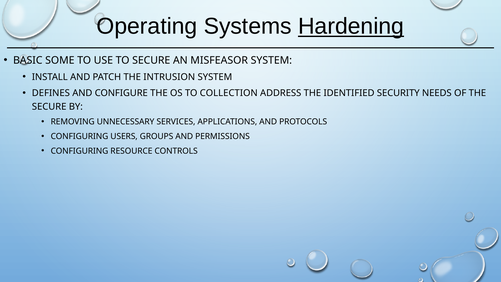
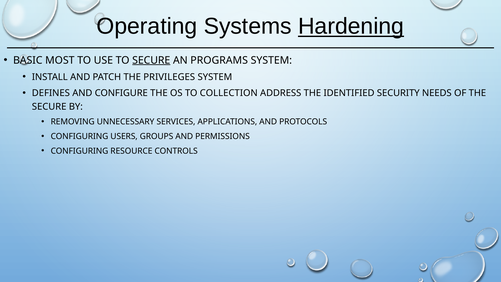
SOME: SOME -> MOST
SECURE at (151, 60) underline: none -> present
MISFEASOR: MISFEASOR -> PROGRAMS
INTRUSION: INTRUSION -> PRIVILEGES
